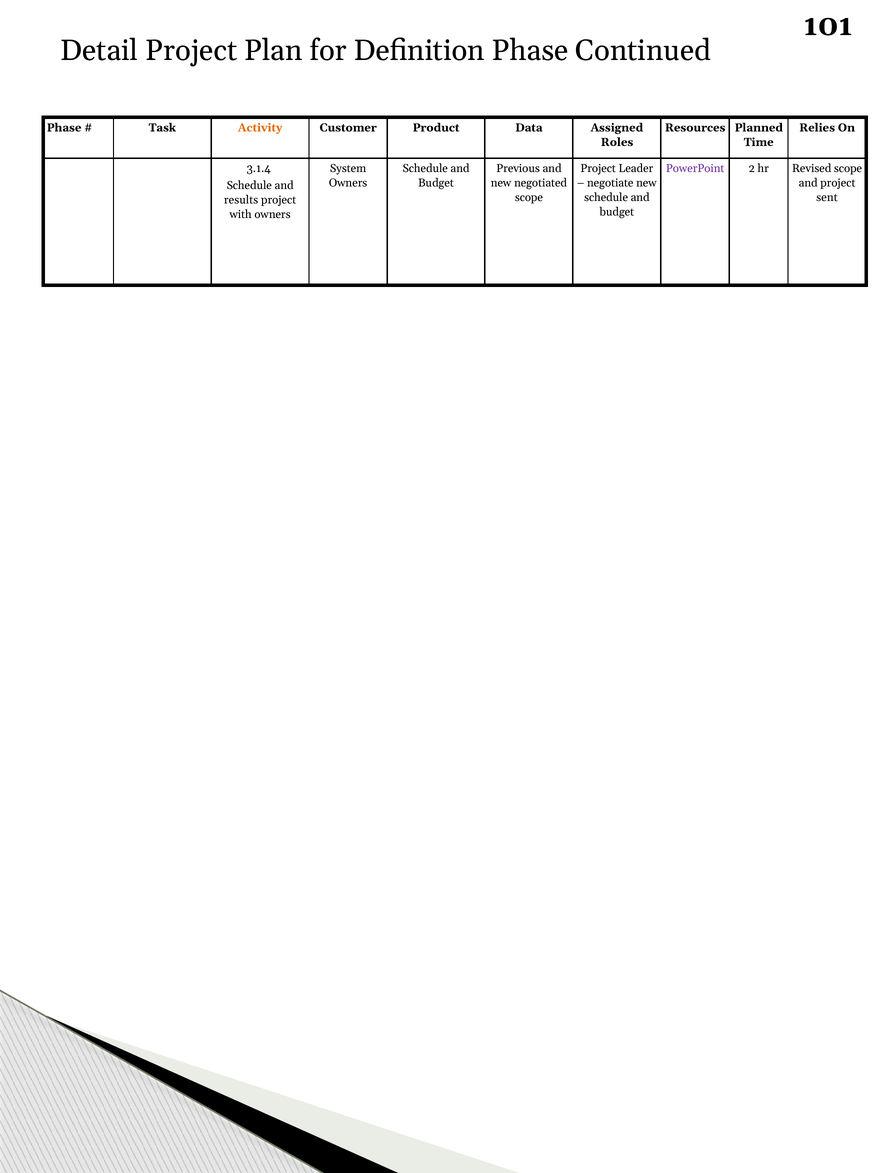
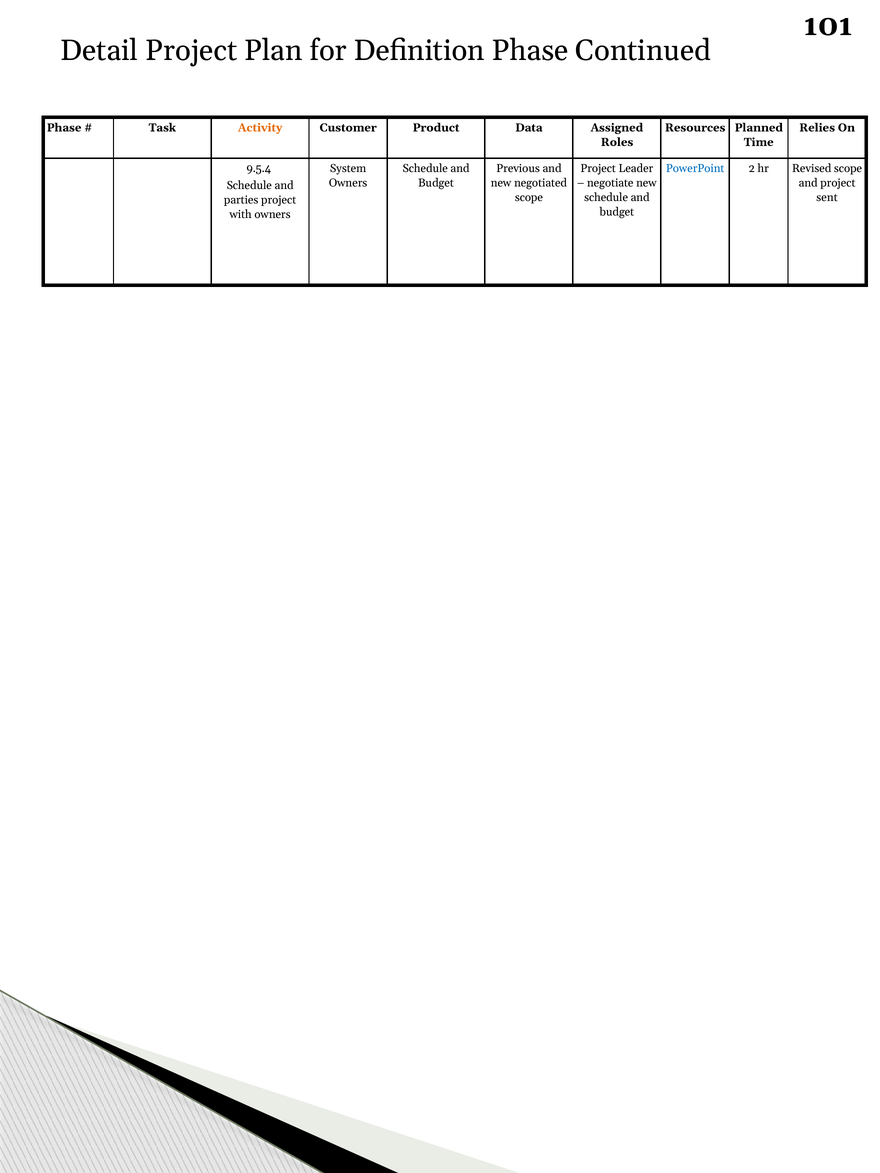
3.1.4: 3.1.4 -> 9.5.4
PowerPoint colour: purple -> blue
results: results -> parties
